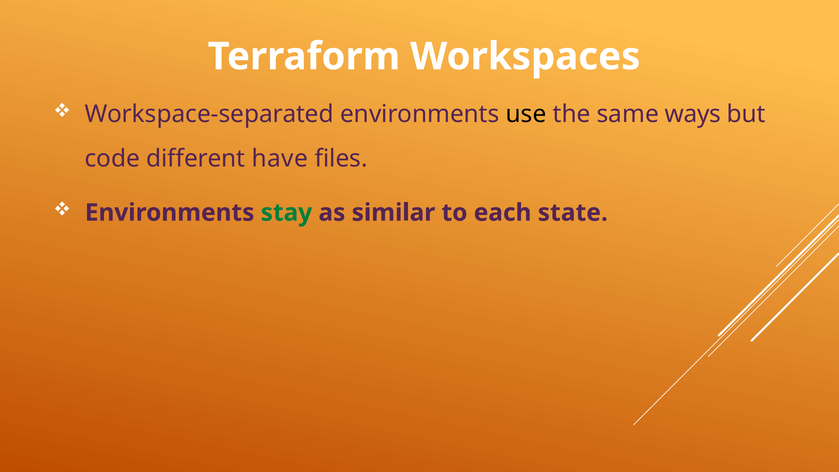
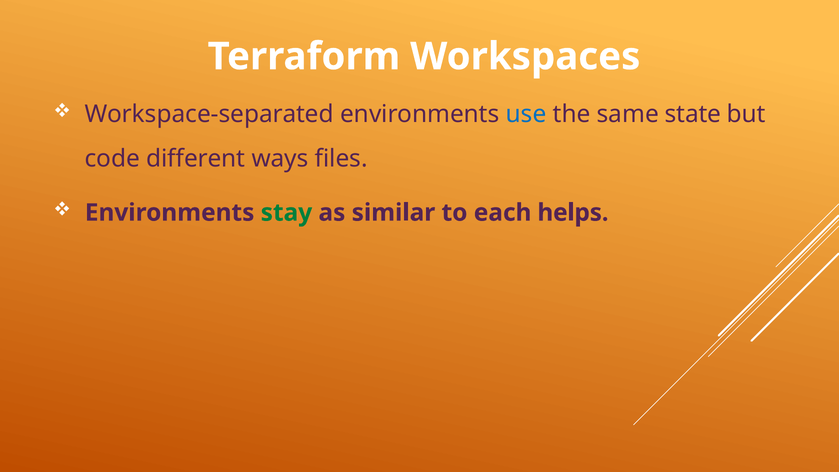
use colour: black -> blue
ways: ways -> state
have: have -> ways
state: state -> helps
